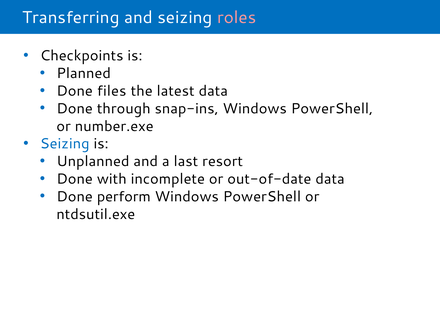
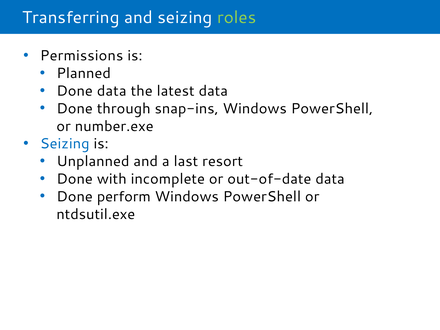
roles colour: pink -> light green
Checkpoints: Checkpoints -> Permissions
Done files: files -> data
